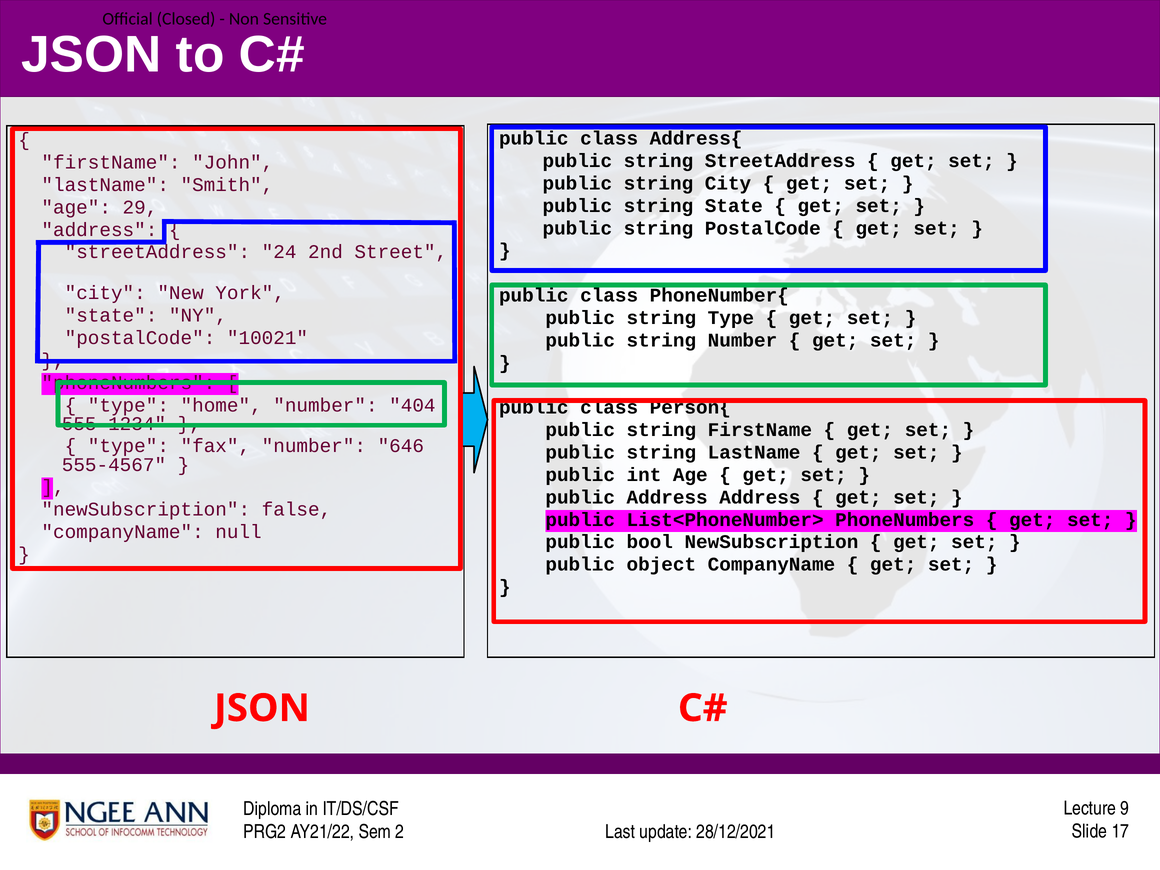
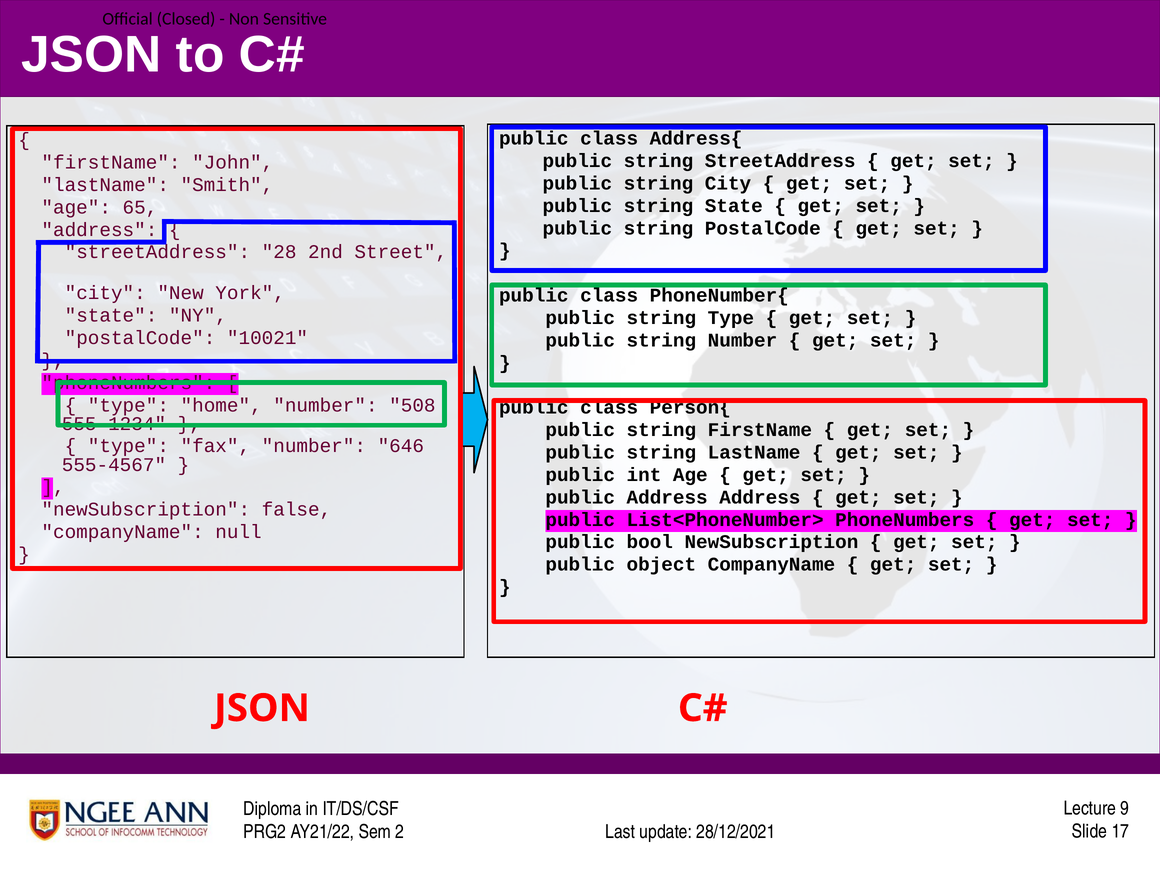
29: 29 -> 65
24: 24 -> 28
404: 404 -> 508
